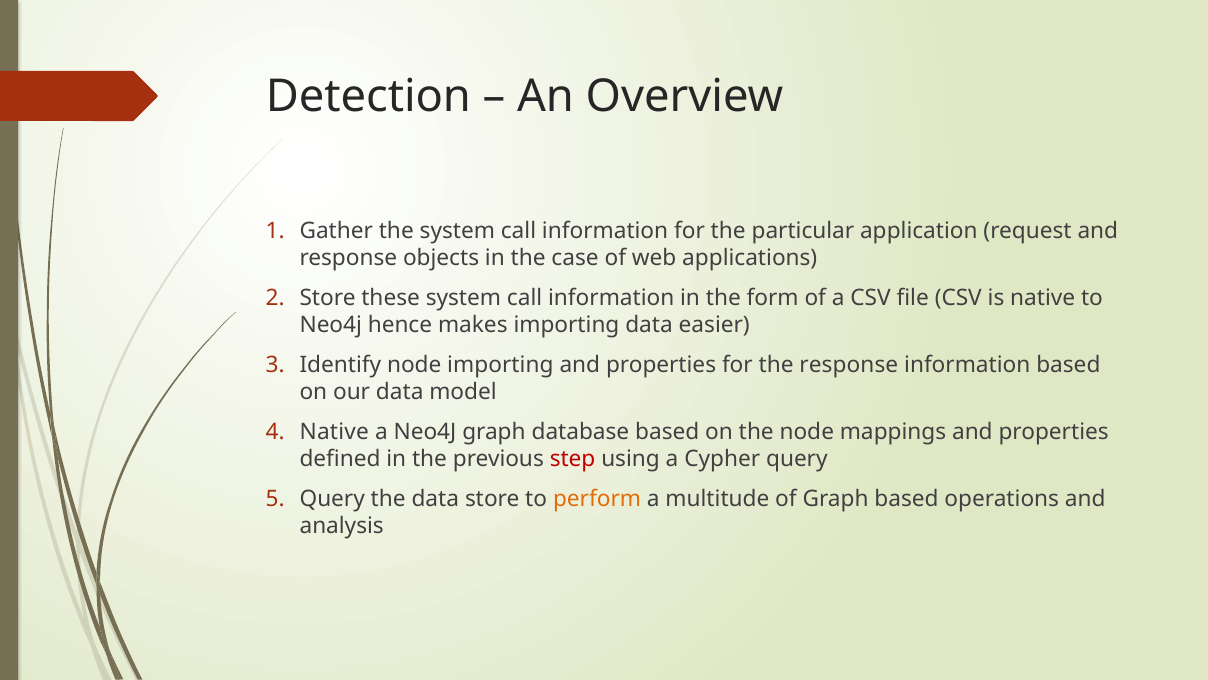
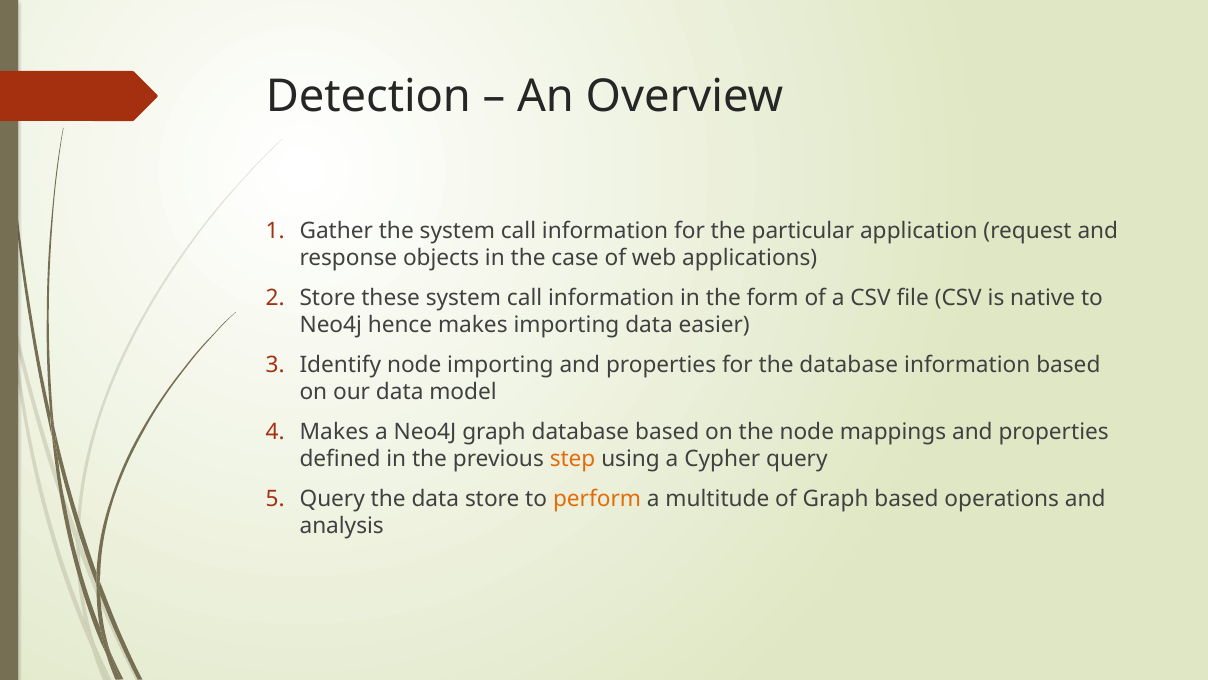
the response: response -> database
Native at (334, 432): Native -> Makes
step colour: red -> orange
